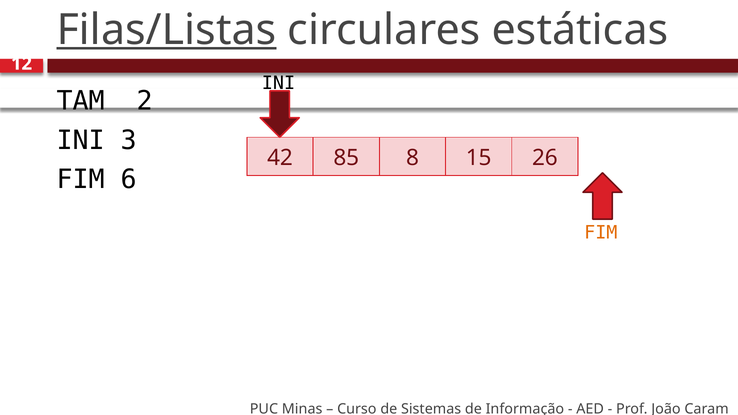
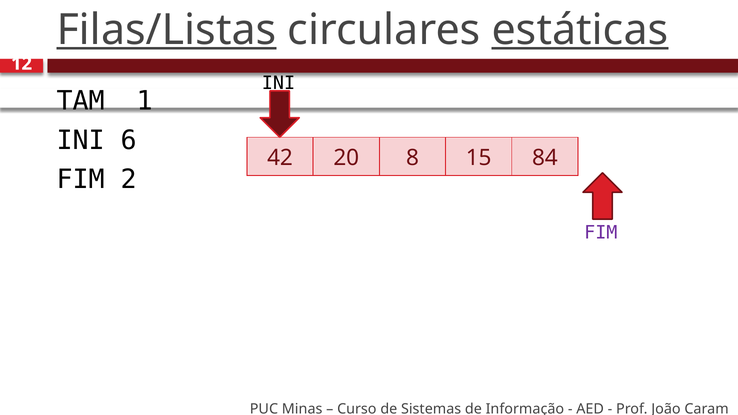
estáticas underline: none -> present
2: 2 -> 1
3: 3 -> 6
85: 85 -> 20
26: 26 -> 84
6: 6 -> 2
FIM at (601, 233) colour: orange -> purple
